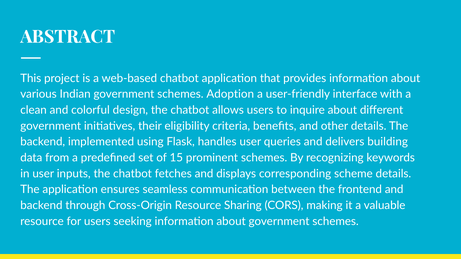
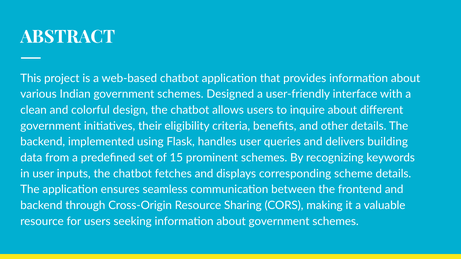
Adoption: Adoption -> Designed
